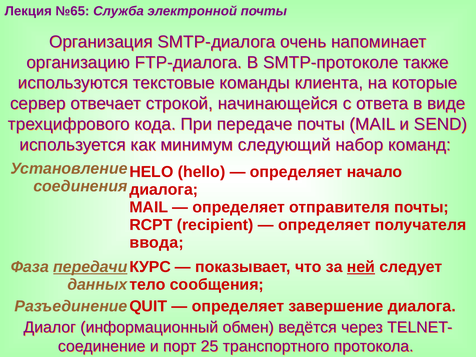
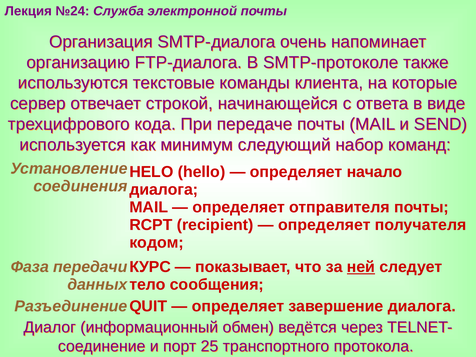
№65: №65 -> №24
ввода: ввода -> кодом
передачи underline: present -> none
